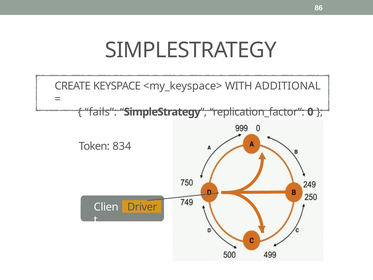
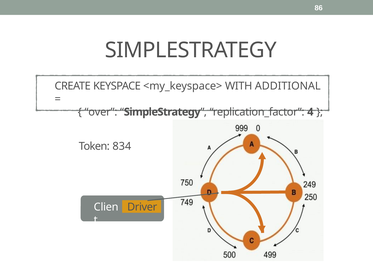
fails: fails -> over
0: 0 -> 4
